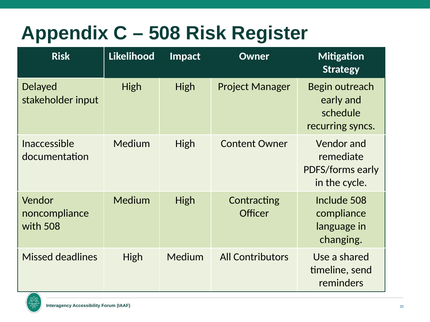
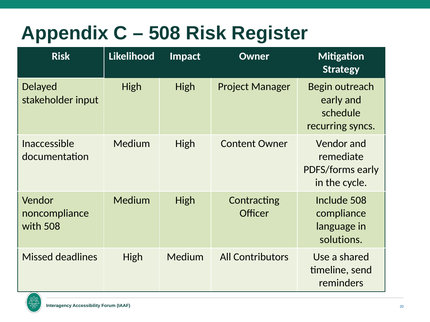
changing: changing -> solutions
